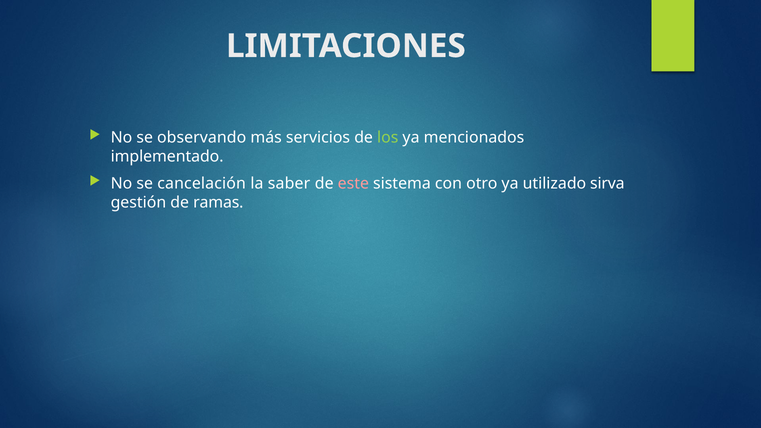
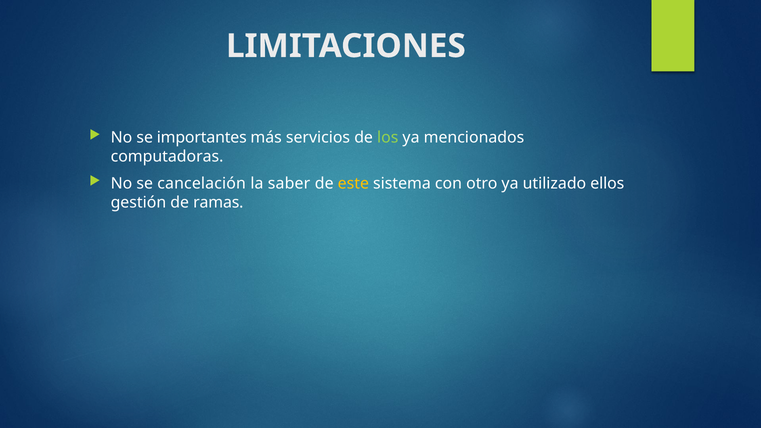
observando: observando -> importantes
implementado: implementado -> computadoras
este colour: pink -> yellow
sirva: sirva -> ellos
